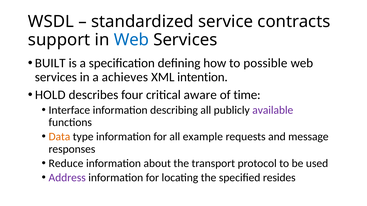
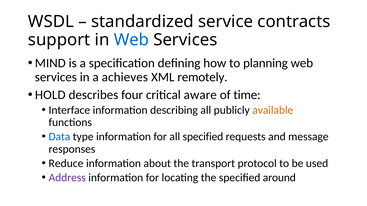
BUILT: BUILT -> MIND
possible: possible -> planning
intention: intention -> remotely
available colour: purple -> orange
Data colour: orange -> blue
all example: example -> specified
resides: resides -> around
